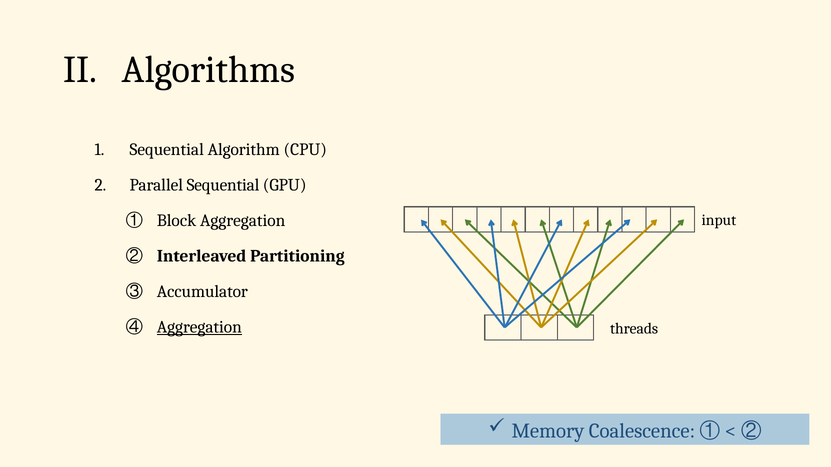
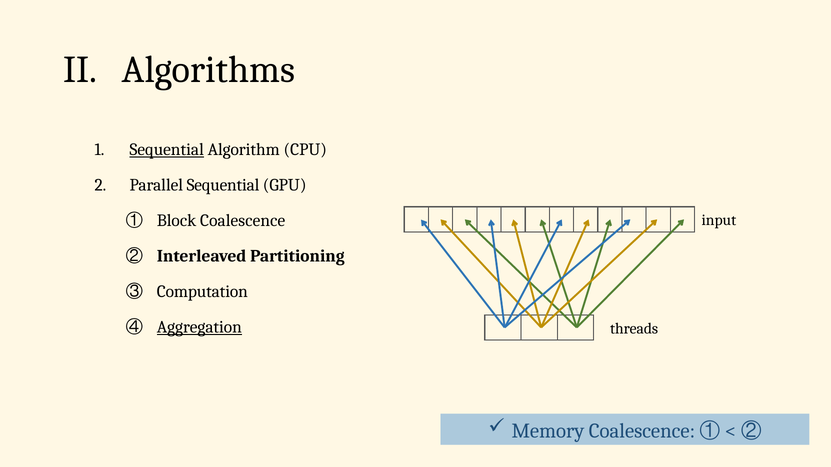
Sequential at (167, 150) underline: none -> present
Block Aggregation: Aggregation -> Coalescence
Accumulator: Accumulator -> Computation
